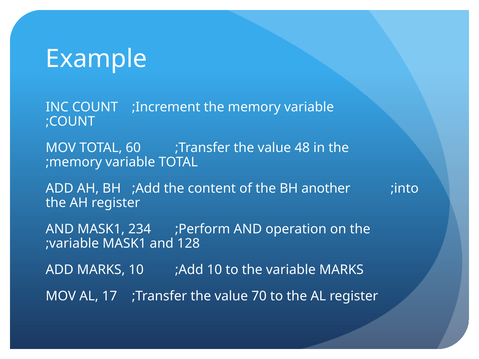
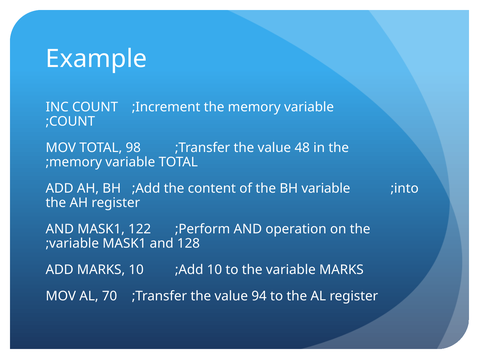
60: 60 -> 98
BH another: another -> variable
234: 234 -> 122
17: 17 -> 70
70: 70 -> 94
